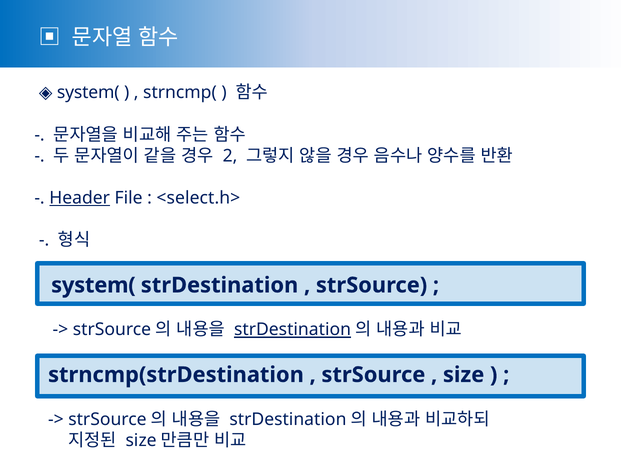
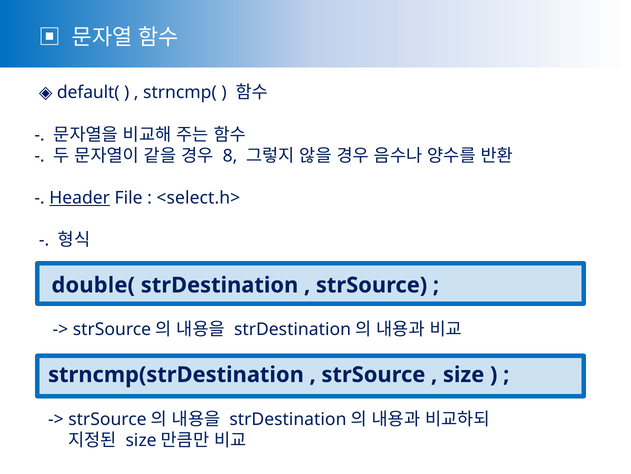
system( at (88, 92): system( -> default(
2: 2 -> 8
system( at (93, 285): system( -> double(
strDestination at (293, 329) underline: present -> none
